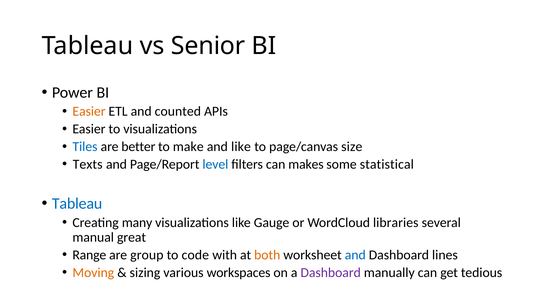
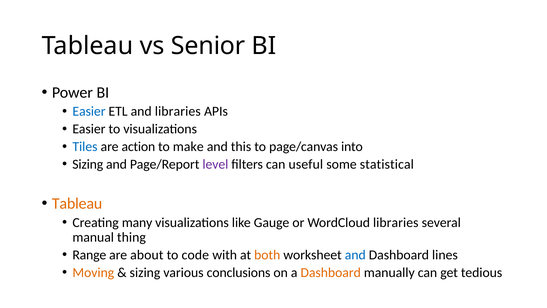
Easier at (89, 111) colour: orange -> blue
and counted: counted -> libraries
better: better -> action
and like: like -> this
size: size -> into
Texts at (88, 164): Texts -> Sizing
level colour: blue -> purple
makes: makes -> useful
Tableau at (77, 203) colour: blue -> orange
great: great -> thing
group: group -> about
workspaces: workspaces -> conclusions
Dashboard at (331, 272) colour: purple -> orange
